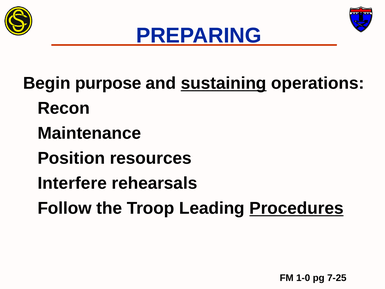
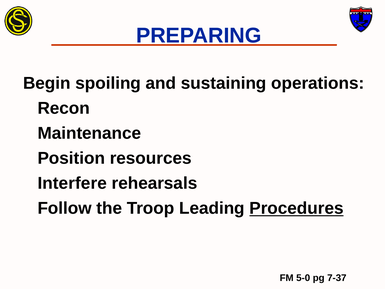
purpose: purpose -> spoiling
sustaining underline: present -> none
1-0: 1-0 -> 5-0
7-25: 7-25 -> 7-37
